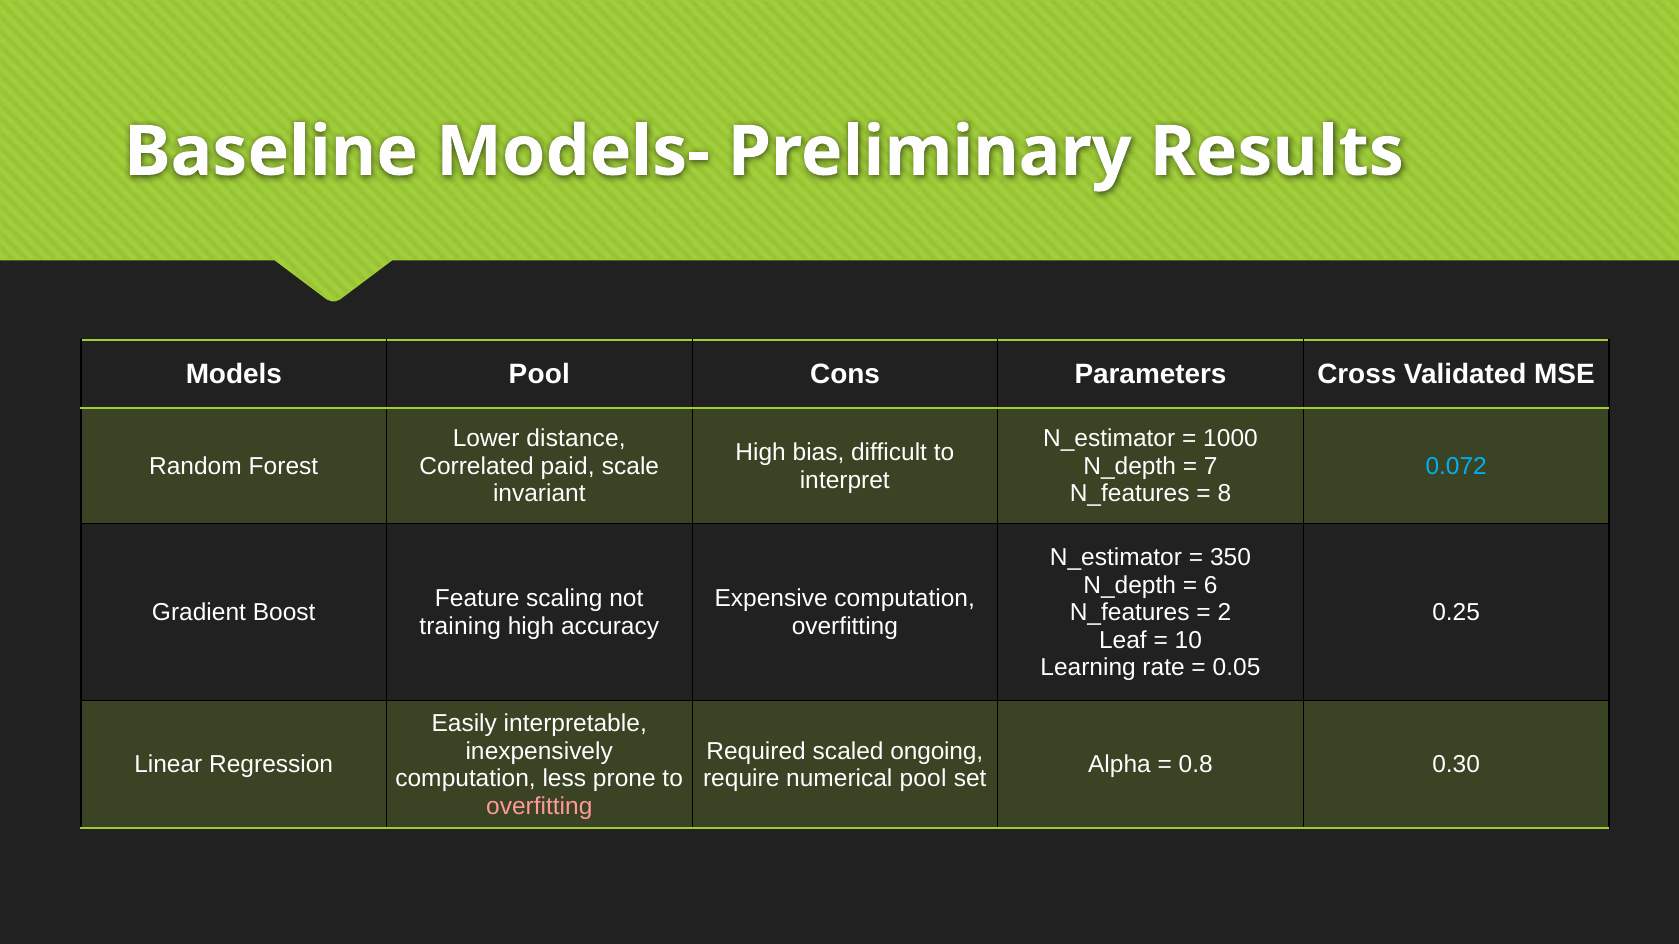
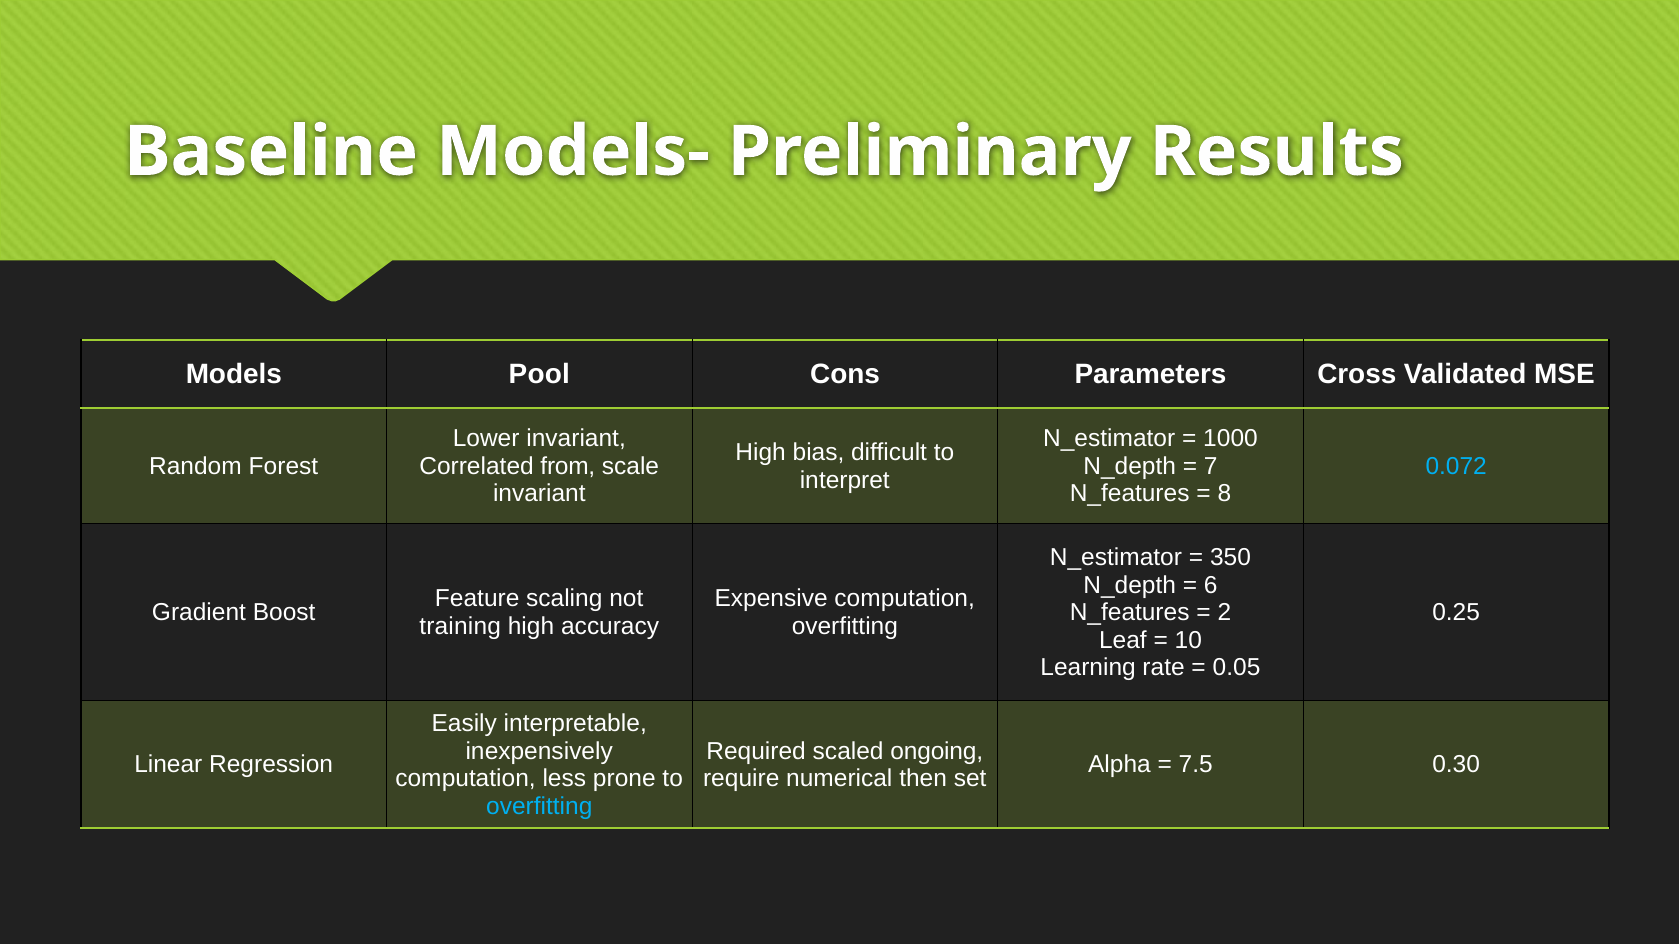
Lower distance: distance -> invariant
paid: paid -> from
0.8: 0.8 -> 7.5
numerical pool: pool -> then
overfitting at (539, 806) colour: pink -> light blue
